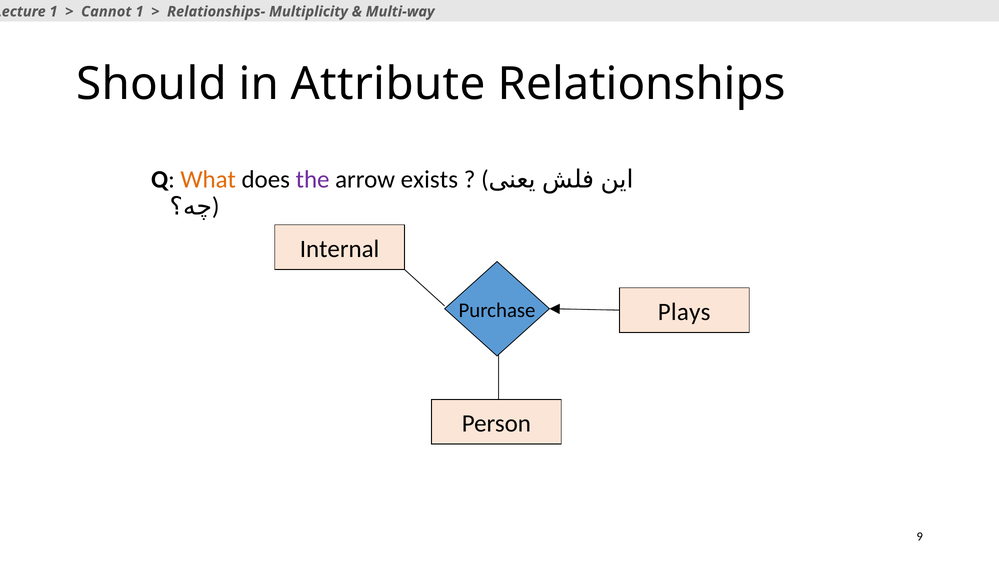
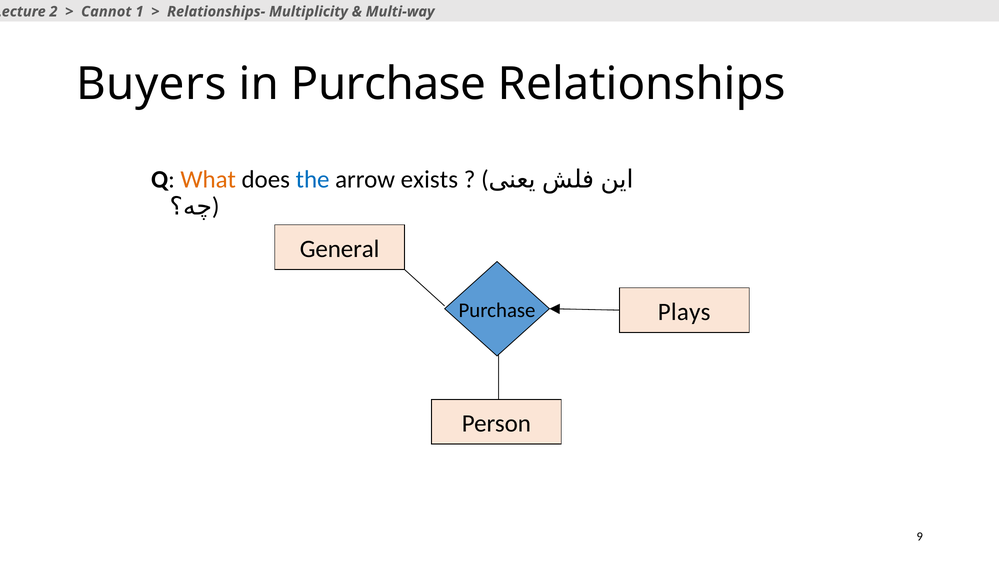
1 at (53, 12): 1 -> 2
Should: Should -> Buyers
in Attribute: Attribute -> Purchase
the colour: purple -> blue
Internal: Internal -> General
